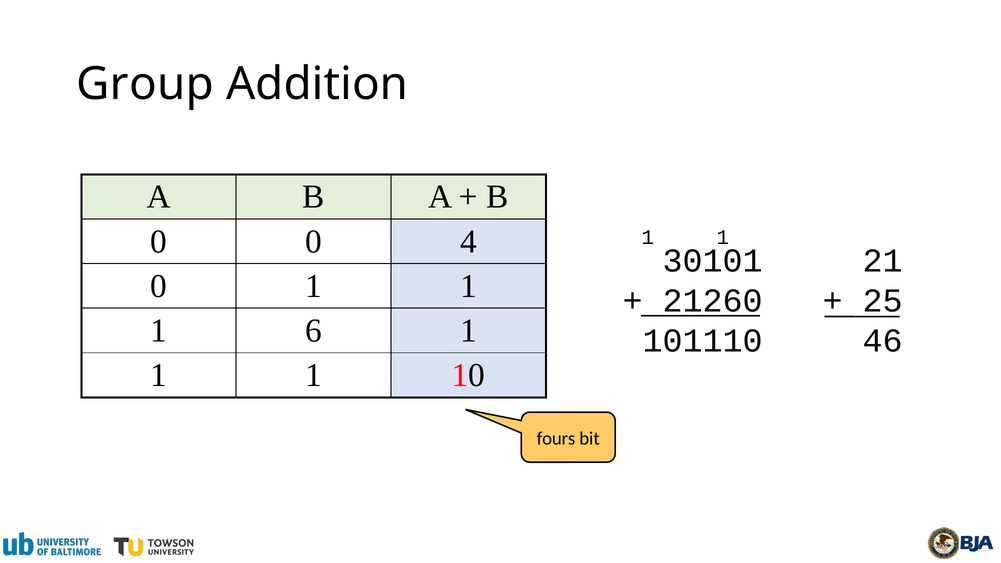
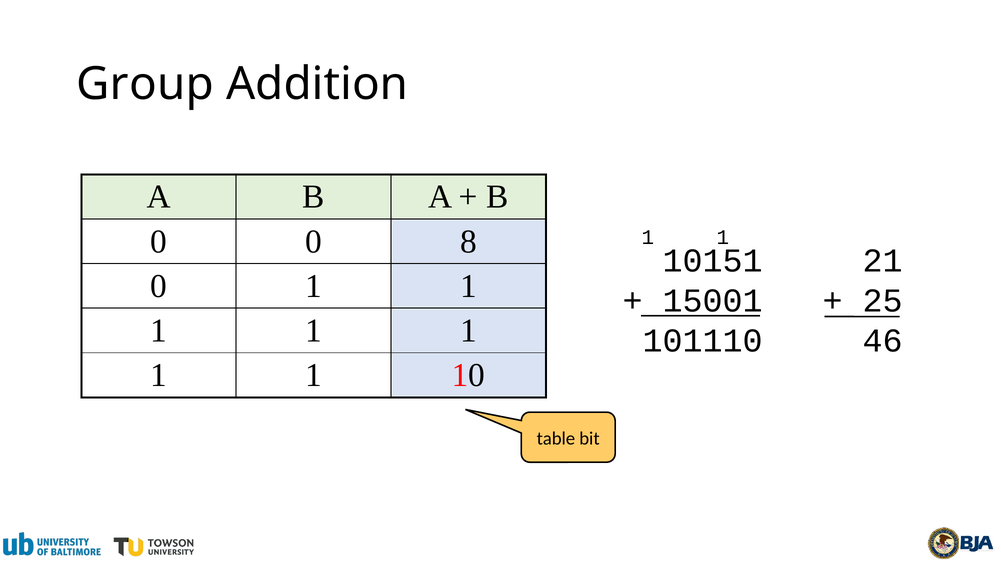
4: 4 -> 8
30101: 30101 -> 10151
21260: 21260 -> 15001
6 at (314, 331): 6 -> 1
fours: fours -> table
